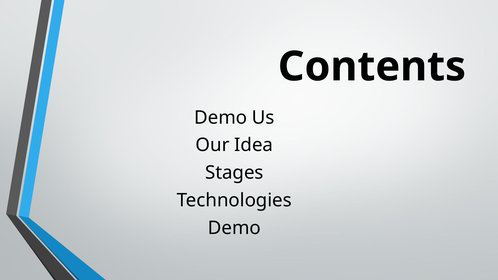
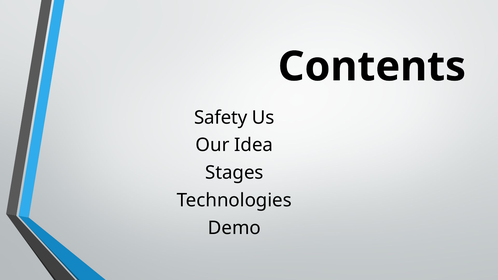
Demo at (221, 118): Demo -> Safety
